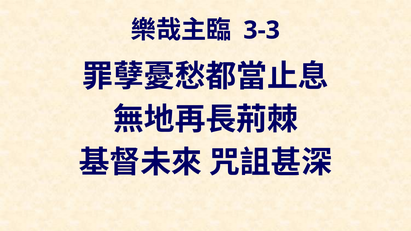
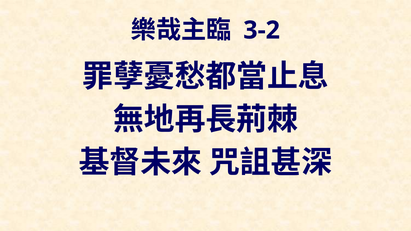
3-3: 3-3 -> 3-2
